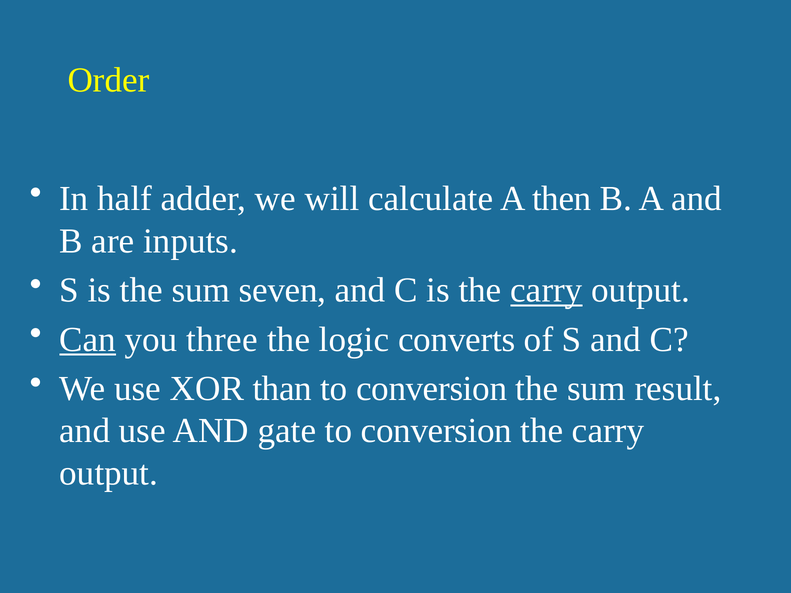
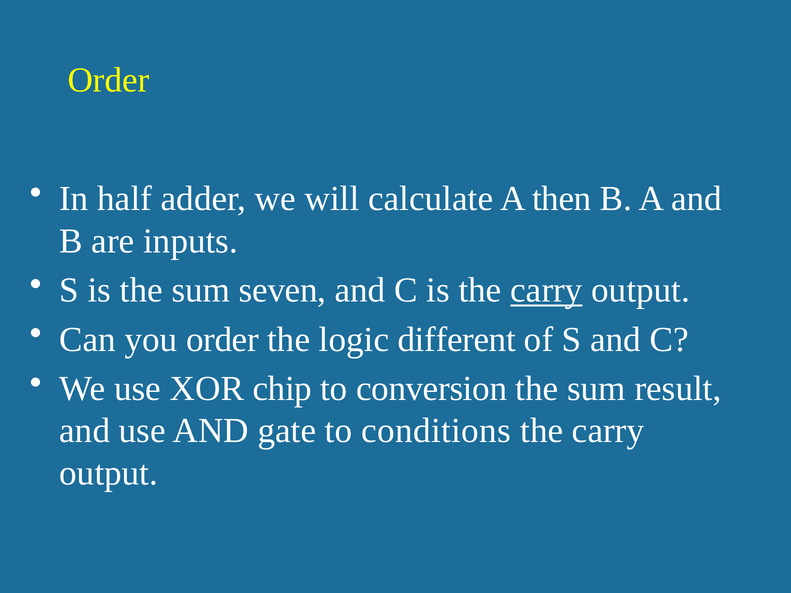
Can underline: present -> none
you three: three -> order
converts: converts -> different
than: than -> chip
gate to conversion: conversion -> conditions
